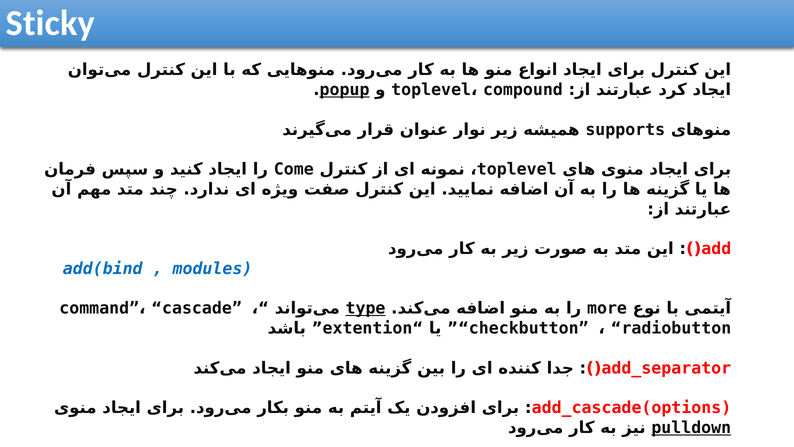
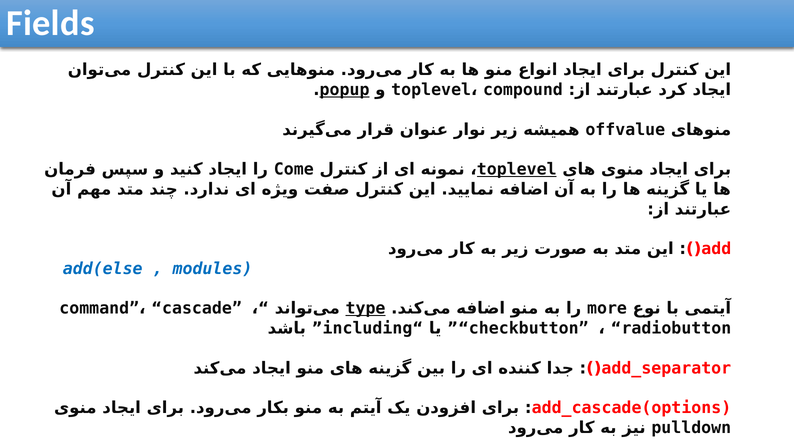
Sticky: Sticky -> Fields
supports: supports -> offvalue
toplevel underline: none -> present
add(bind: add(bind -> add(else
extention: extention -> including
pulldown underline: present -> none
